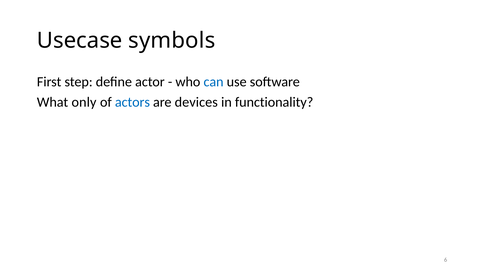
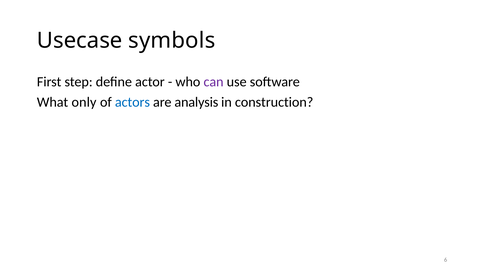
can colour: blue -> purple
devices: devices -> analysis
functionality: functionality -> construction
